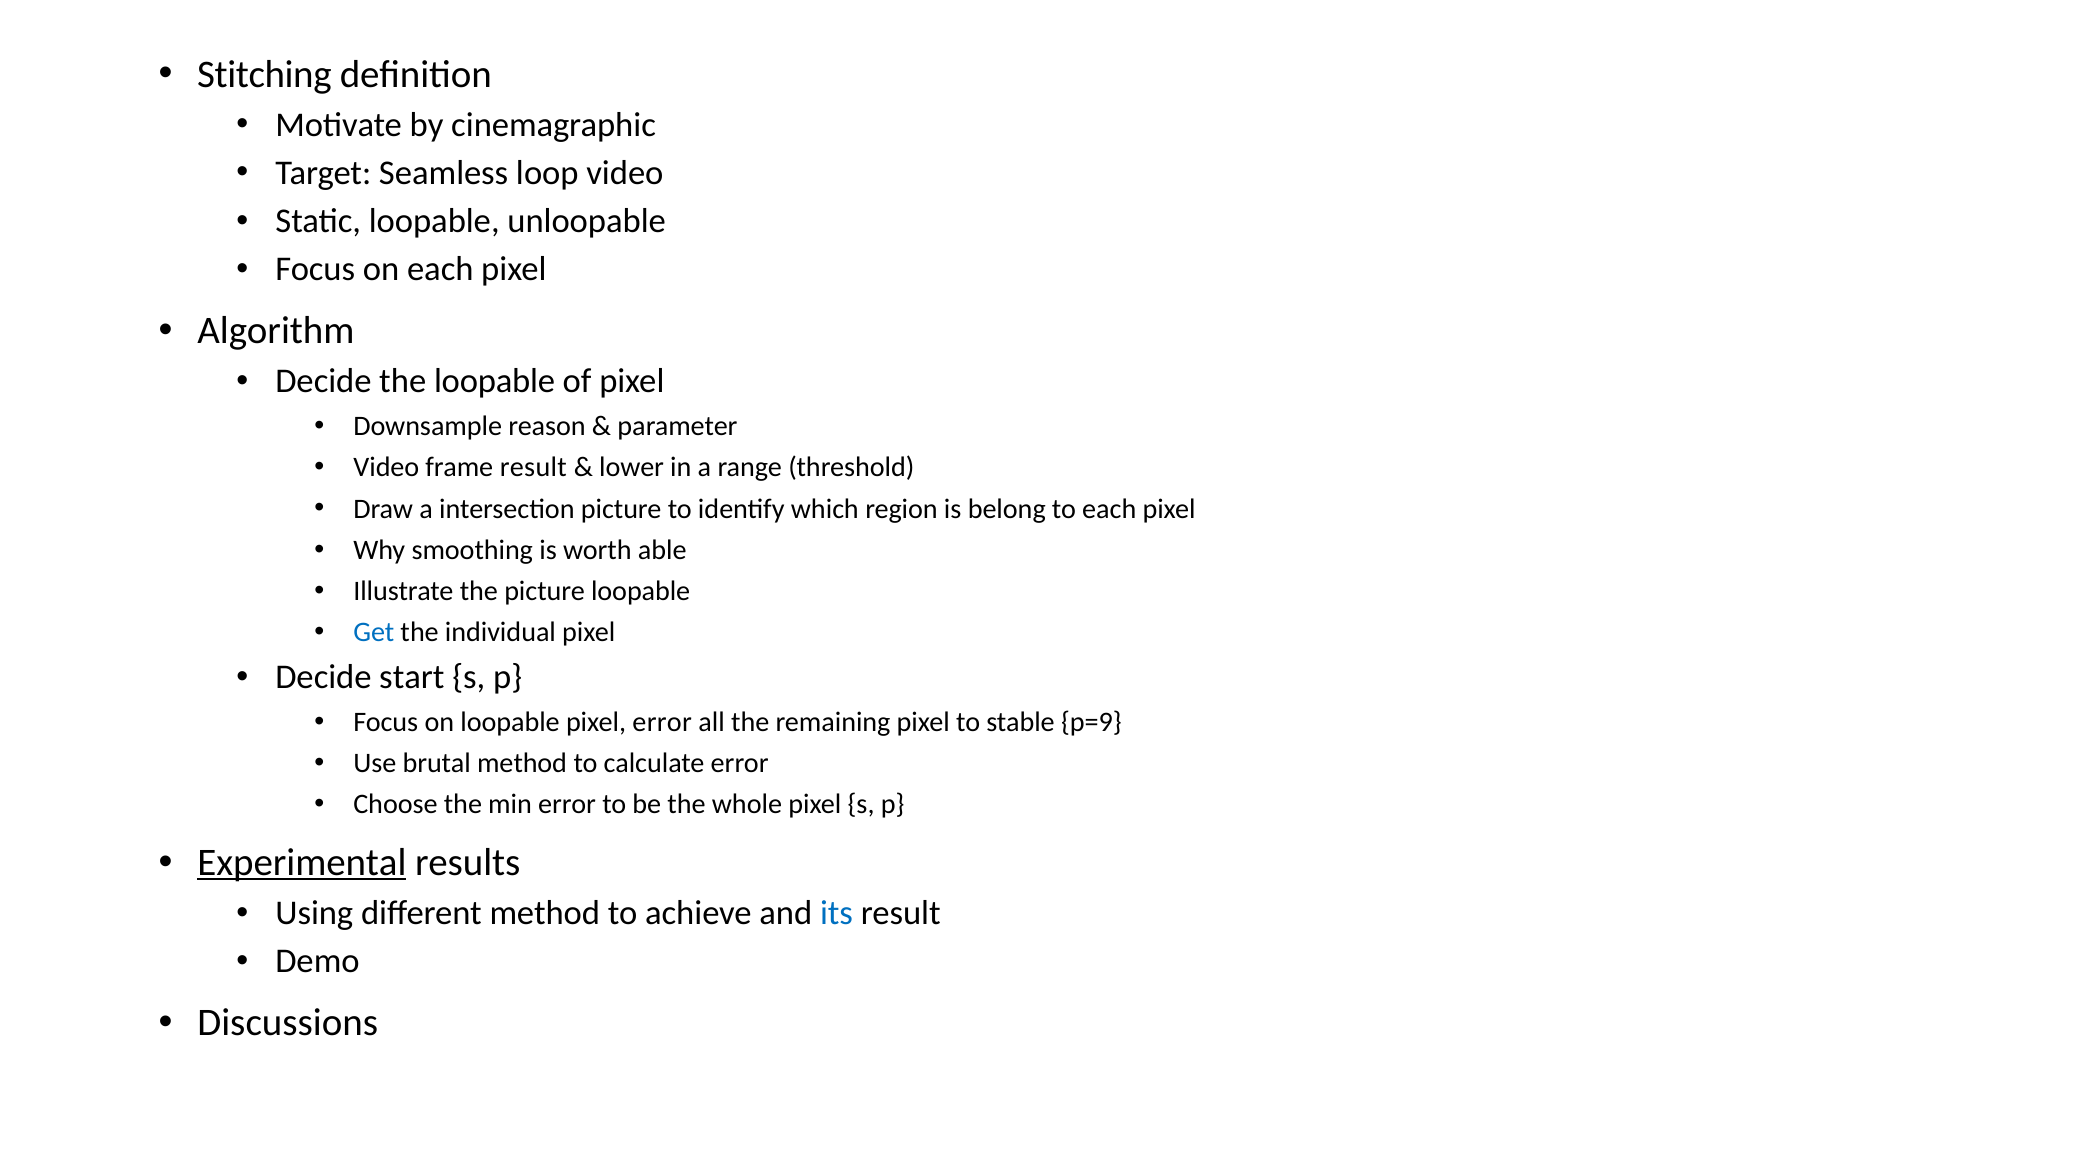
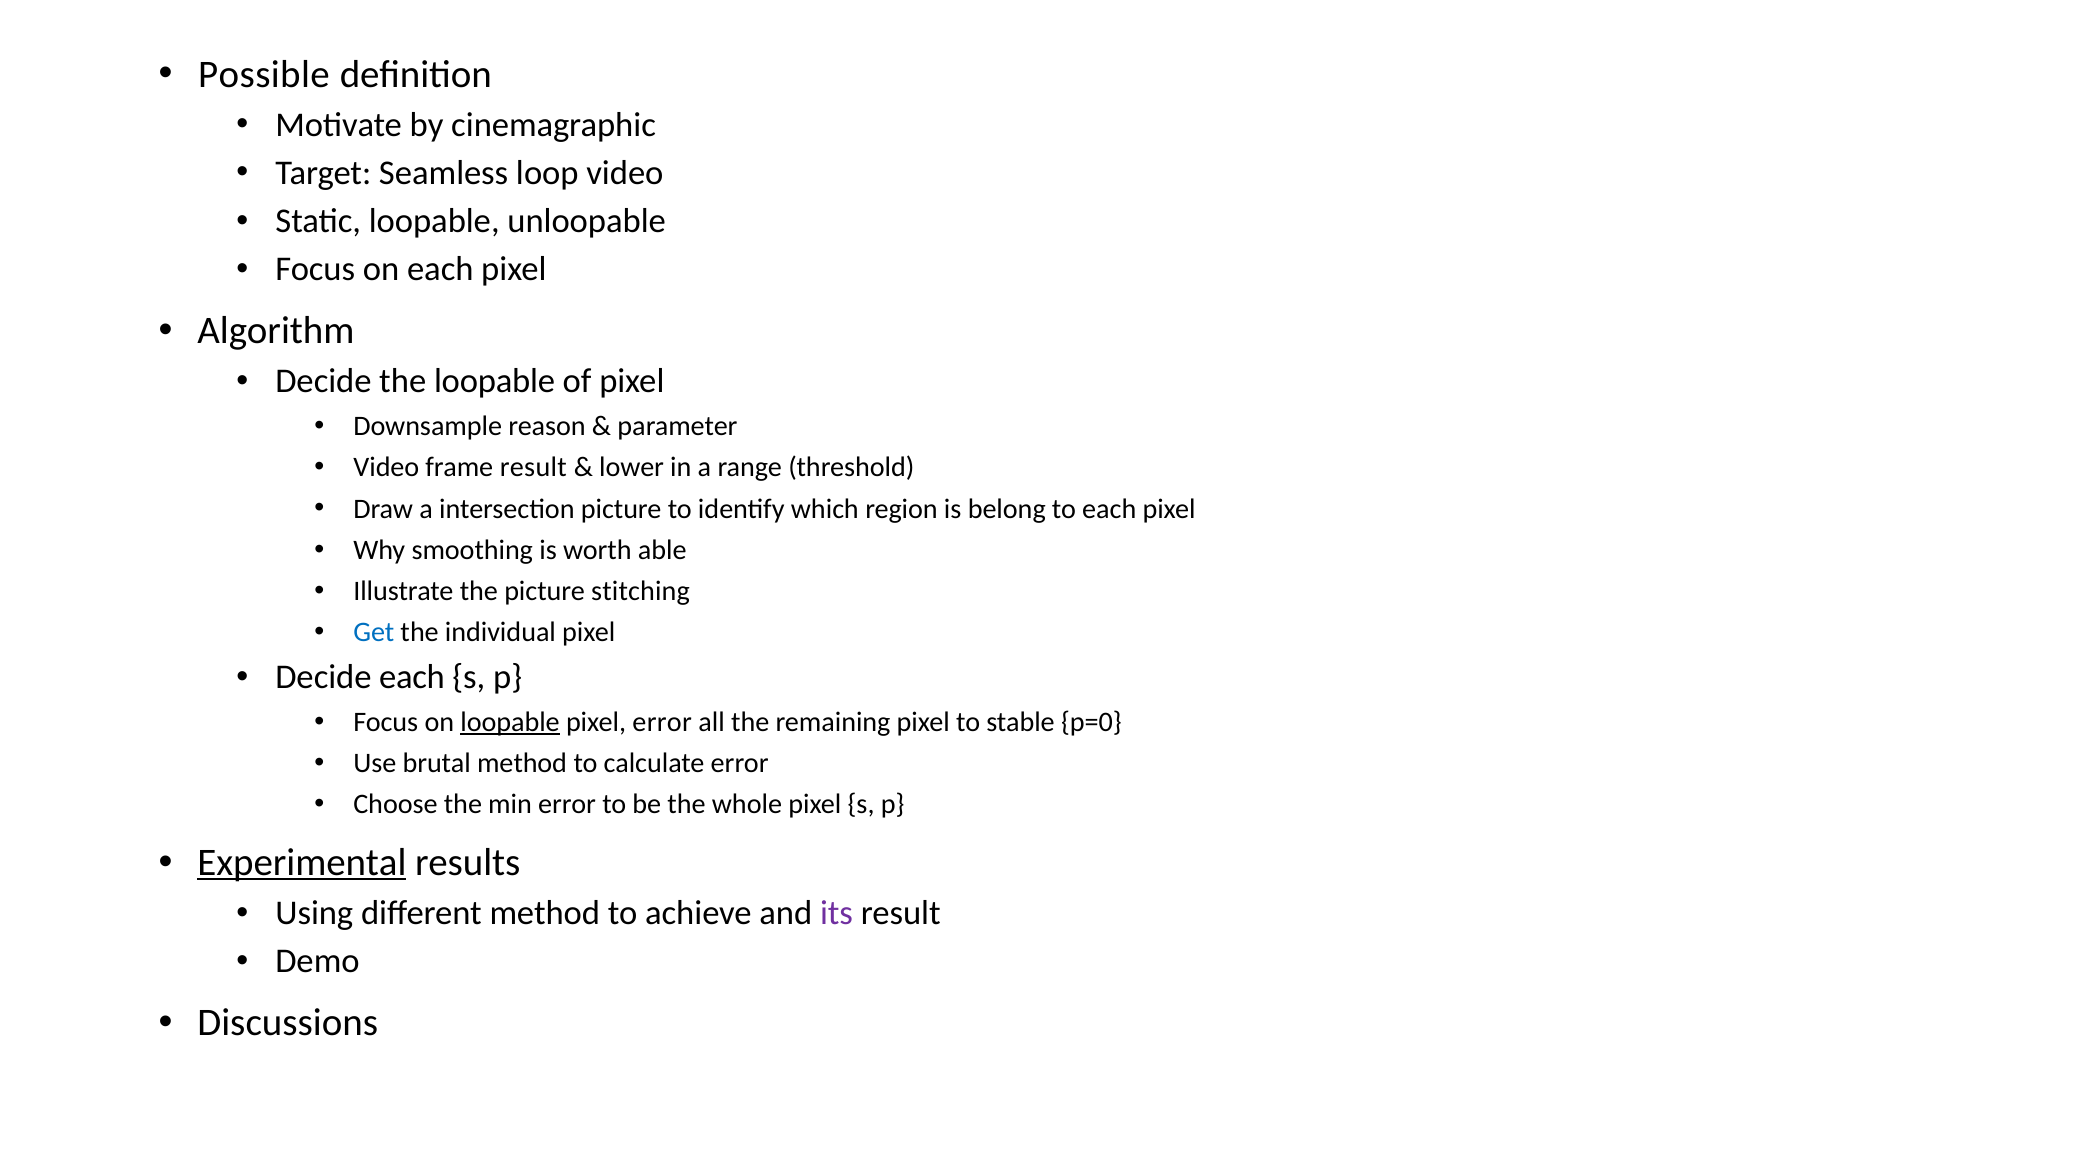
Stitching: Stitching -> Possible
picture loopable: loopable -> stitching
Decide start: start -> each
loopable at (510, 722) underline: none -> present
p=9: p=9 -> p=0
its colour: blue -> purple
